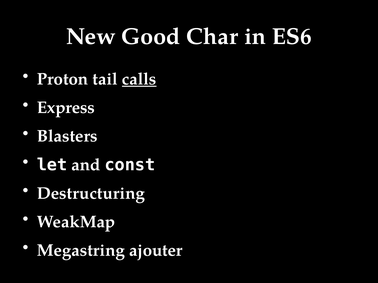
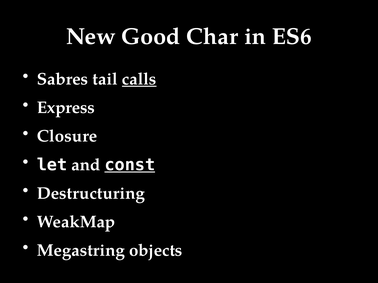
Proton: Proton -> Sabres
Blasters: Blasters -> Closure
const underline: none -> present
ajouter: ajouter -> objects
